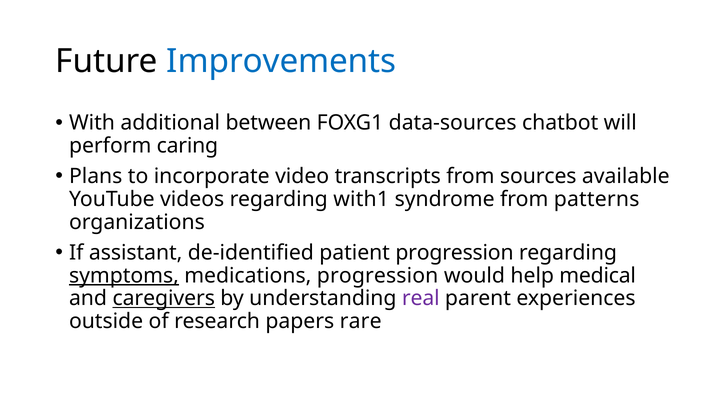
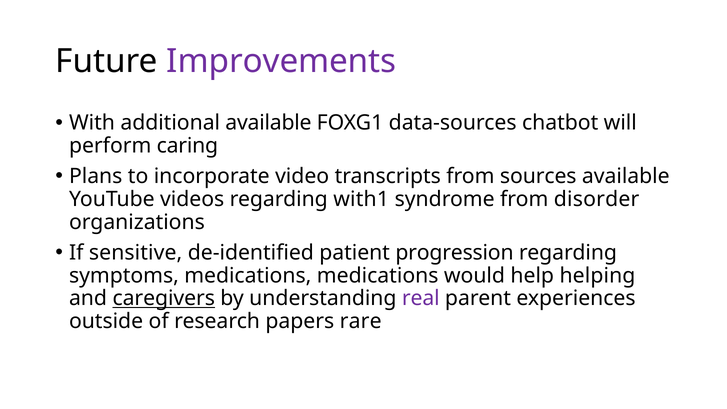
Improvements colour: blue -> purple
additional between: between -> available
patterns: patterns -> disorder
assistant: assistant -> sensitive
symptoms underline: present -> none
medications progression: progression -> medications
medical: medical -> helping
